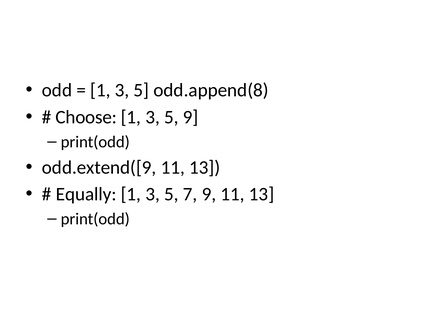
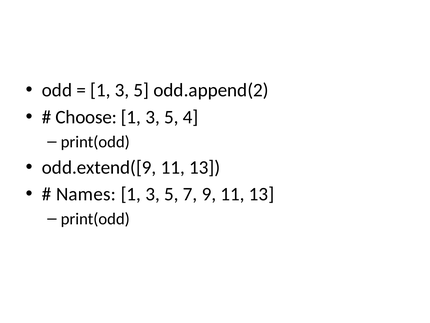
odd.append(8: odd.append(8 -> odd.append(2
5 9: 9 -> 4
Equally: Equally -> Names
